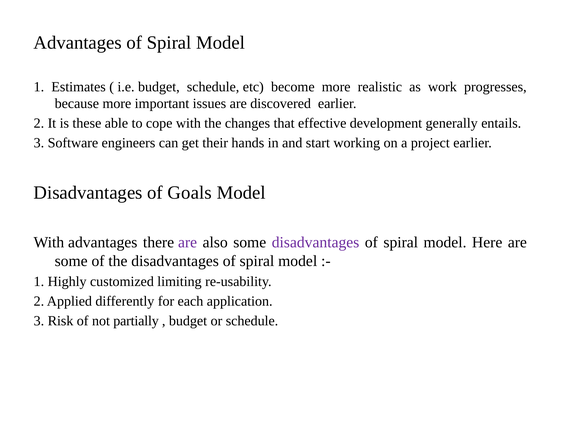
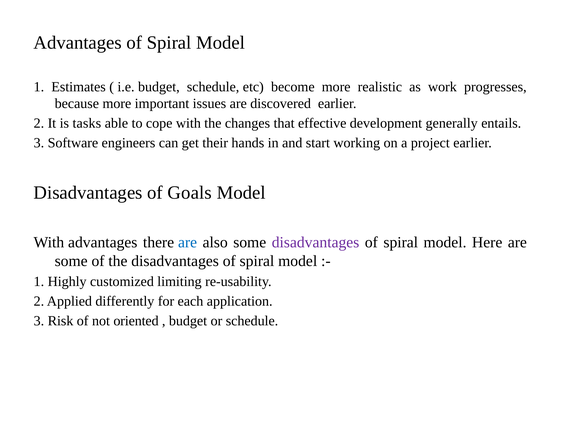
these: these -> tasks
are at (188, 242) colour: purple -> blue
partially: partially -> oriented
